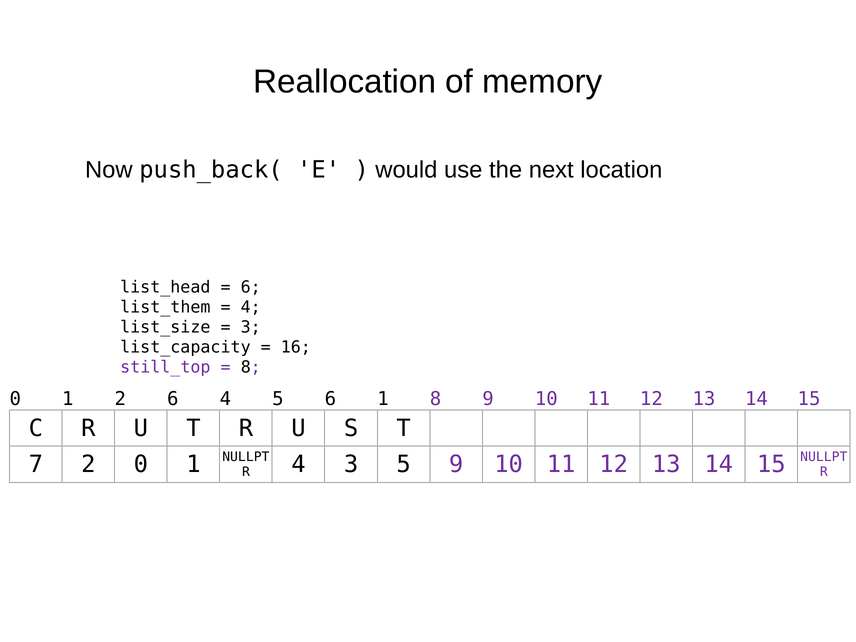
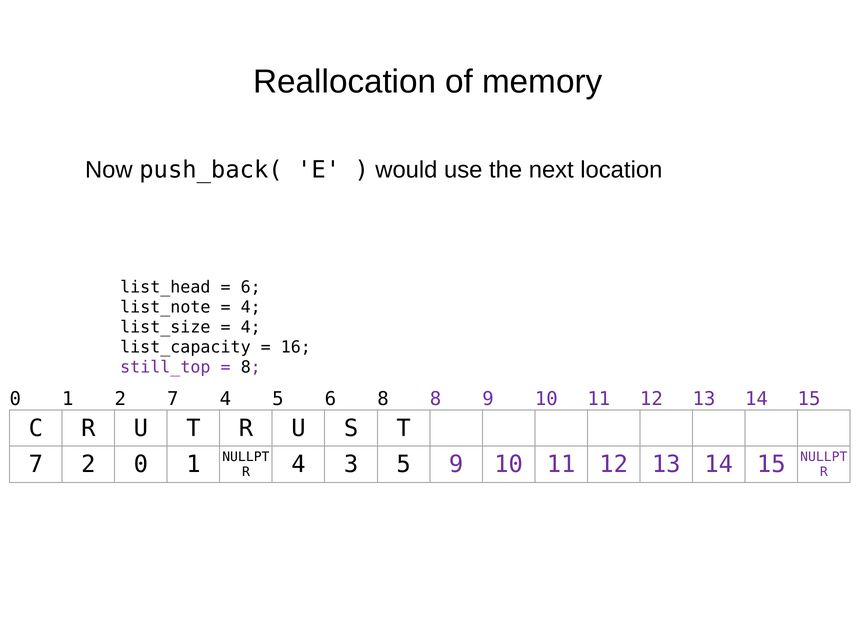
list_them: list_them -> list_note
3 at (251, 327): 3 -> 4
2 6: 6 -> 7
6 1: 1 -> 8
